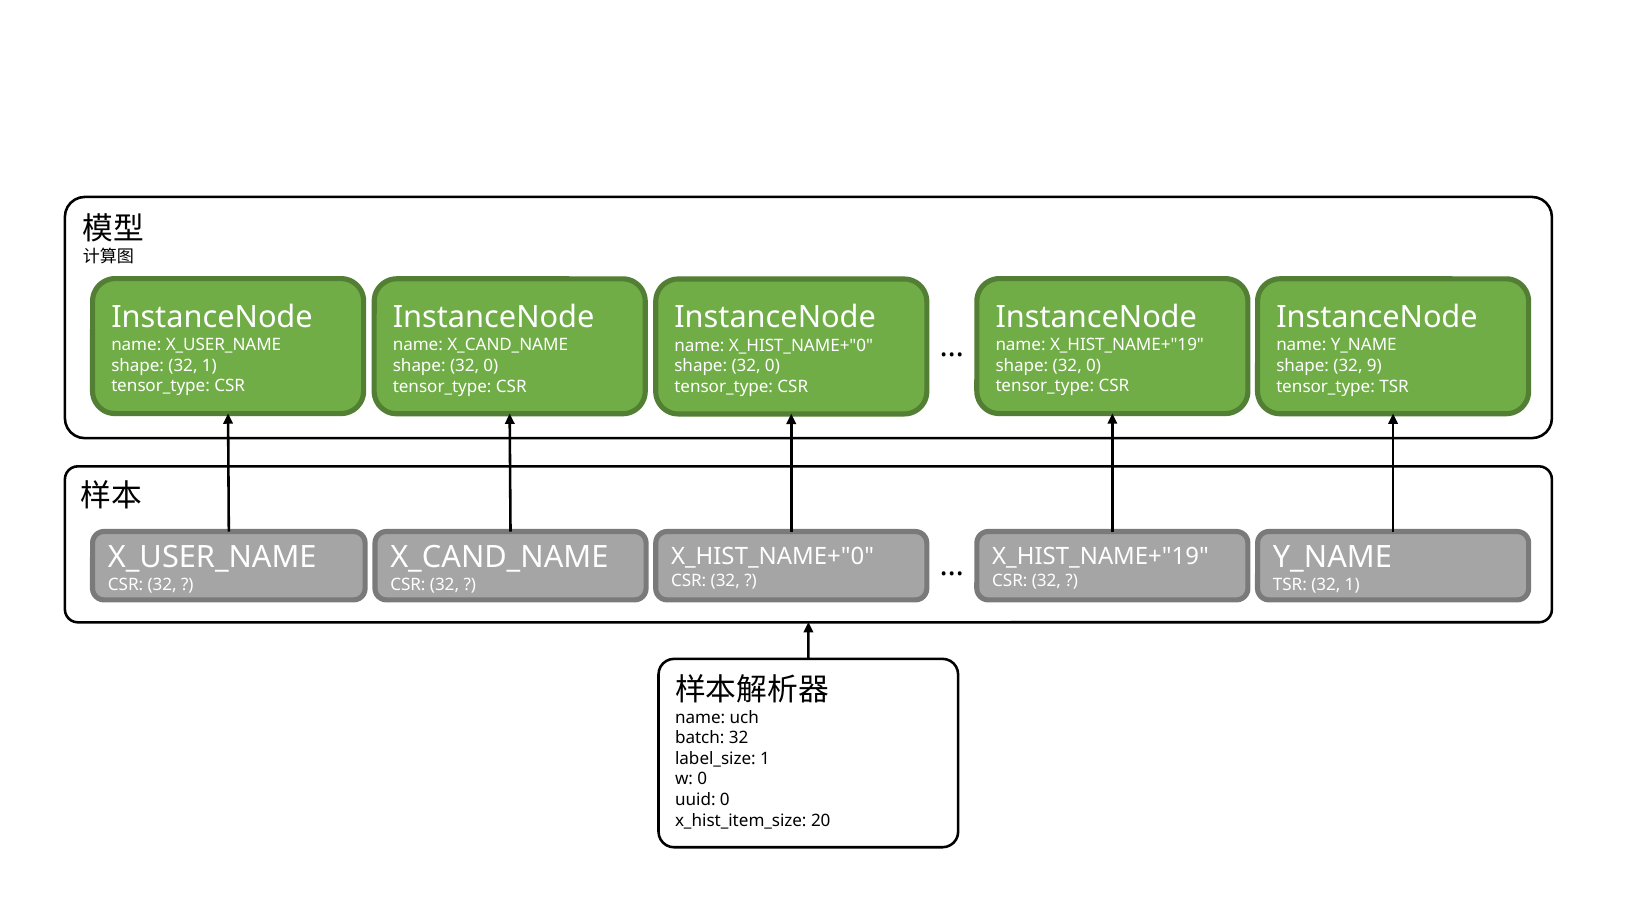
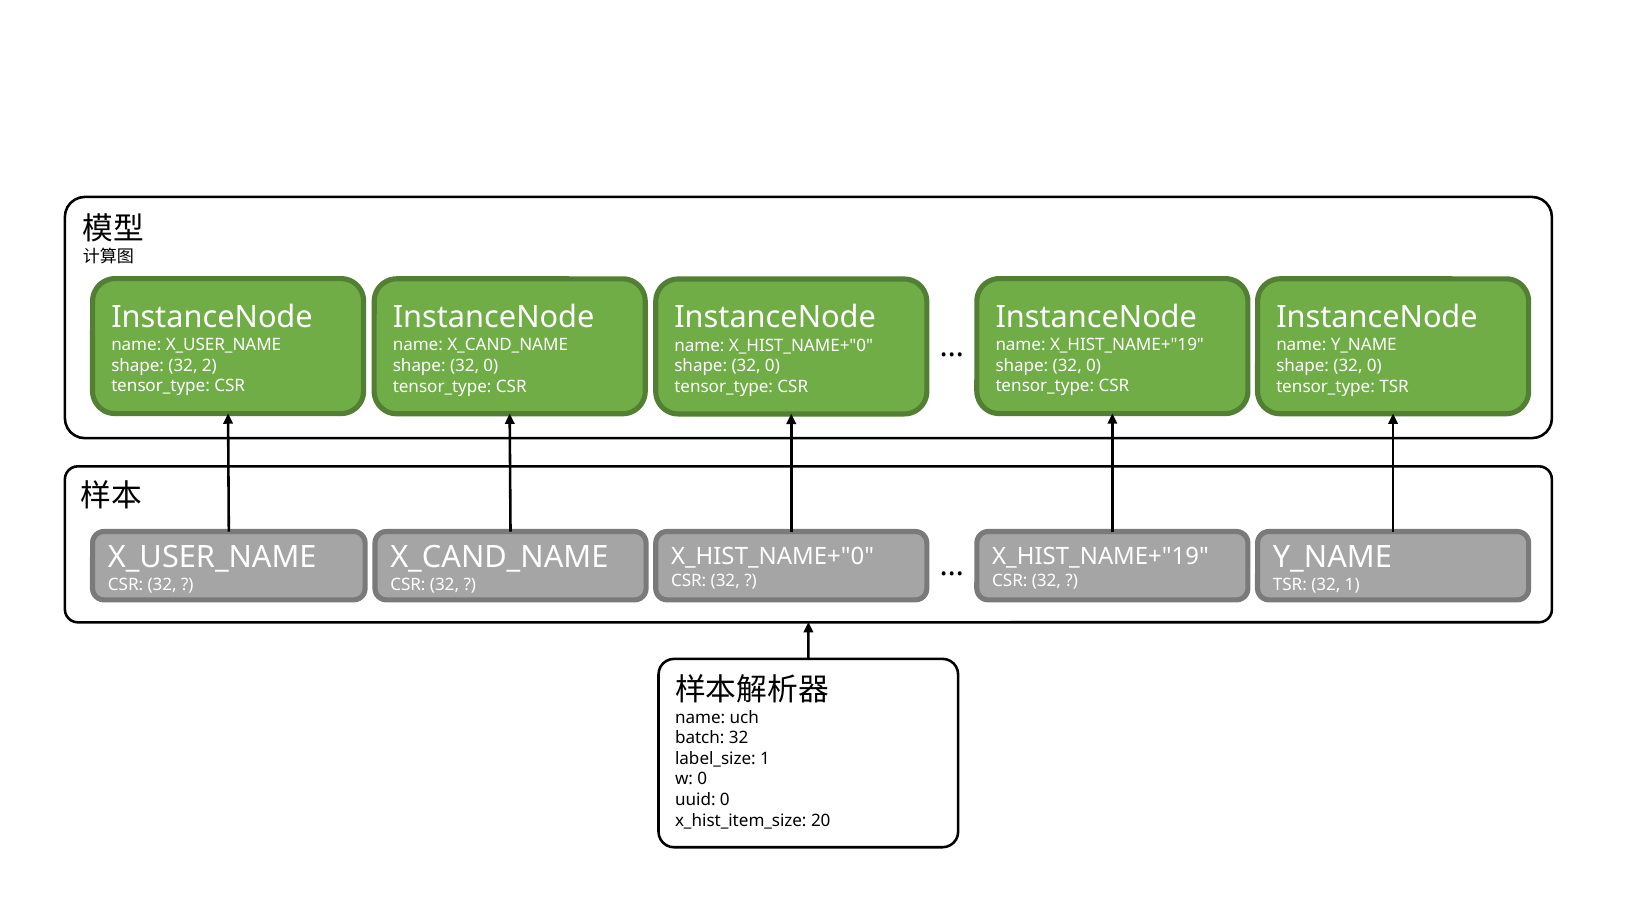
shape 32 1: 1 -> 2
9 at (1374, 366): 9 -> 0
